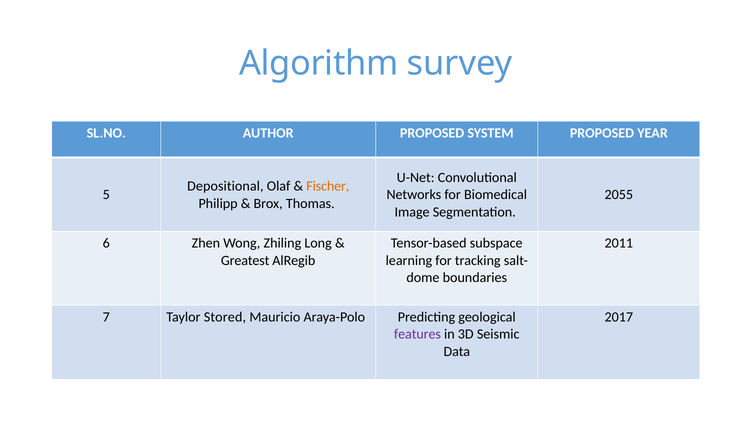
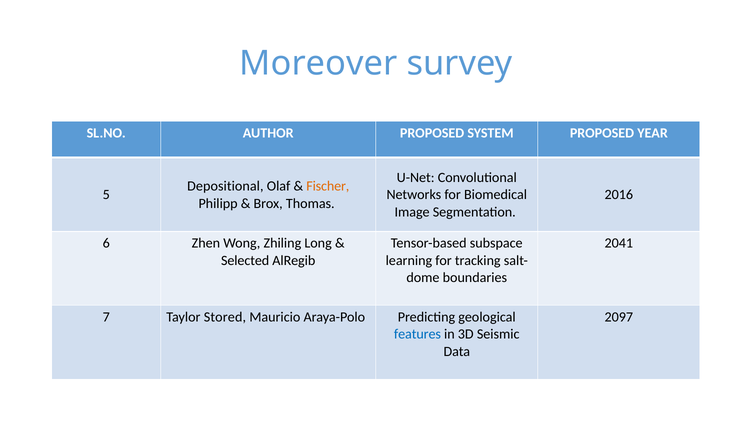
Algorithm: Algorithm -> Moreover
2055: 2055 -> 2016
2011: 2011 -> 2041
Greatest: Greatest -> Selected
2017: 2017 -> 2097
features colour: purple -> blue
